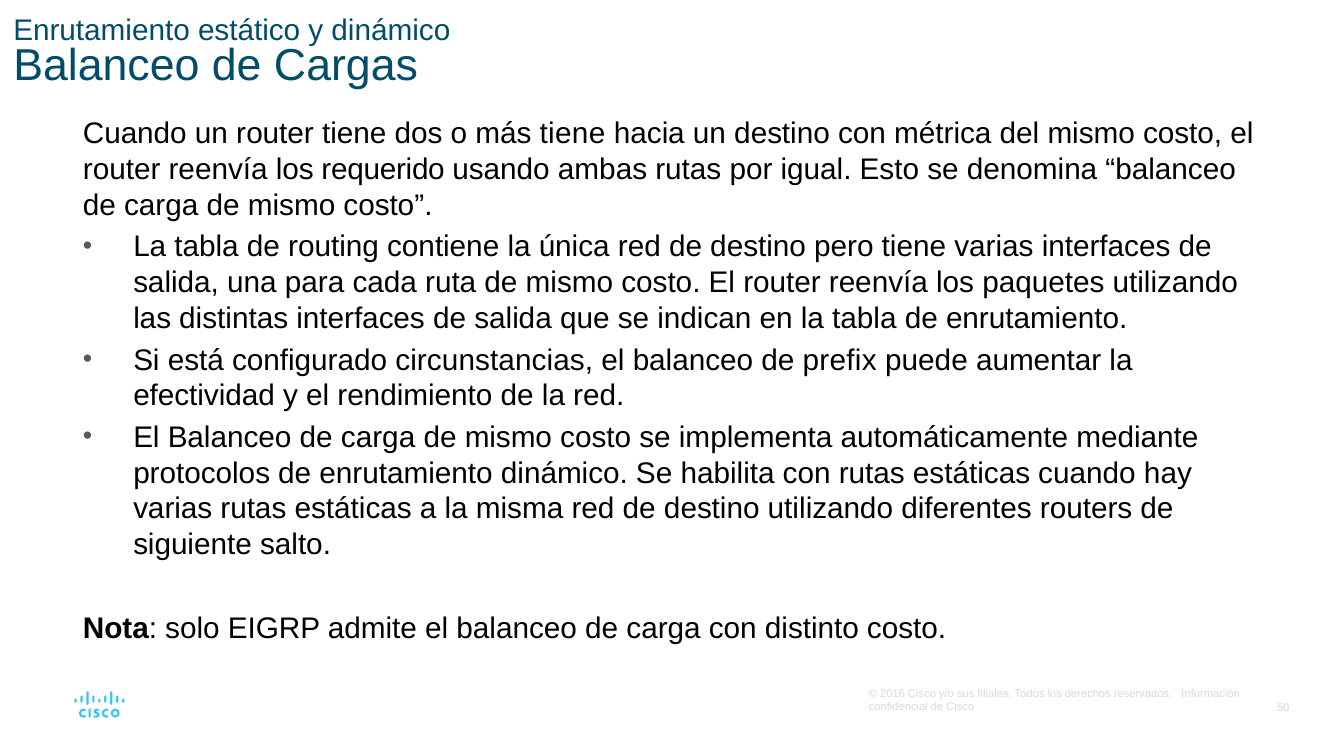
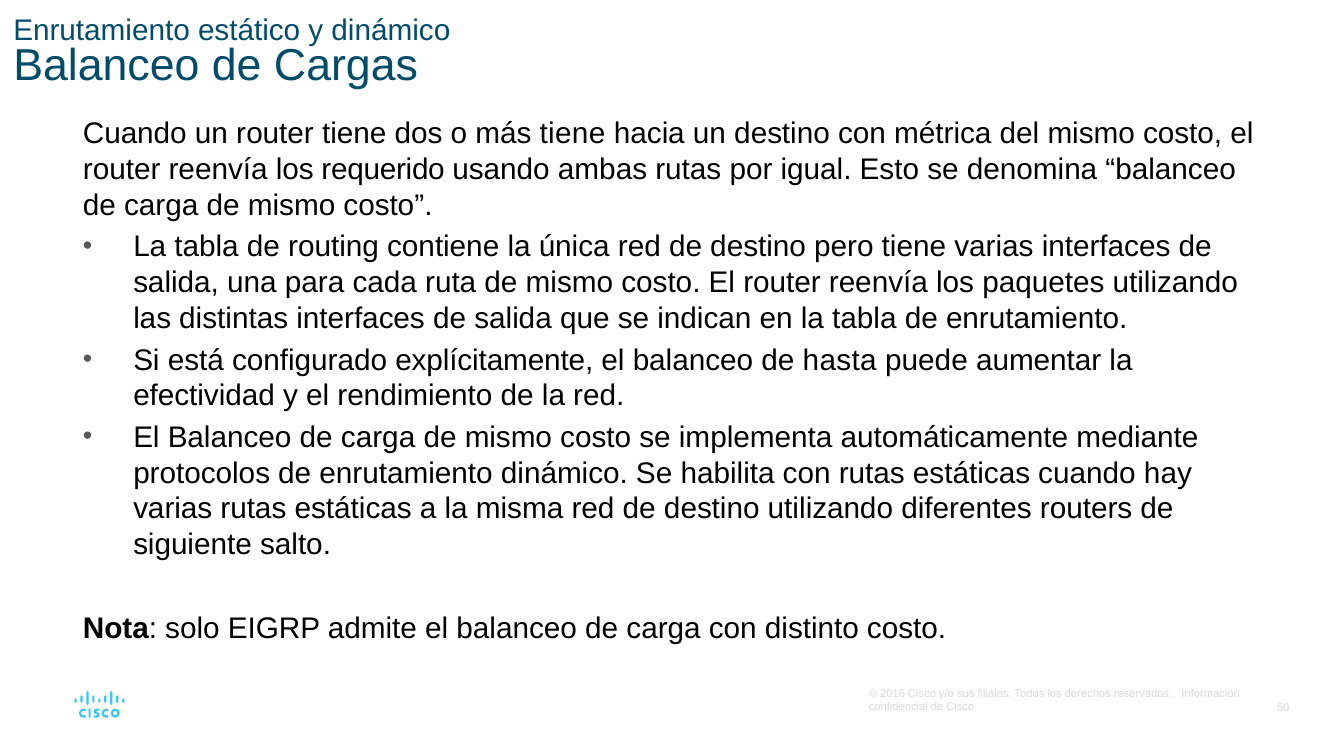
circunstancias: circunstancias -> explícitamente
prefix: prefix -> hasta
